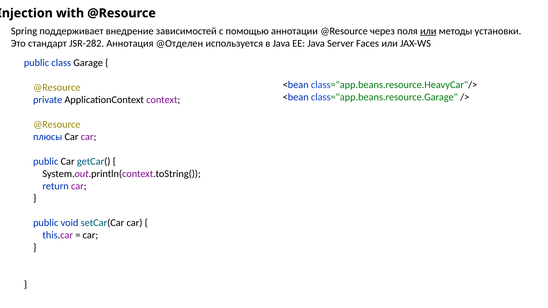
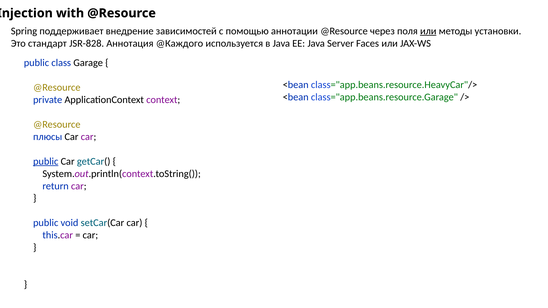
JSR-282: JSR-282 -> JSR-828
@Отделен: @Отделен -> @Каждого
public at (46, 161) underline: none -> present
